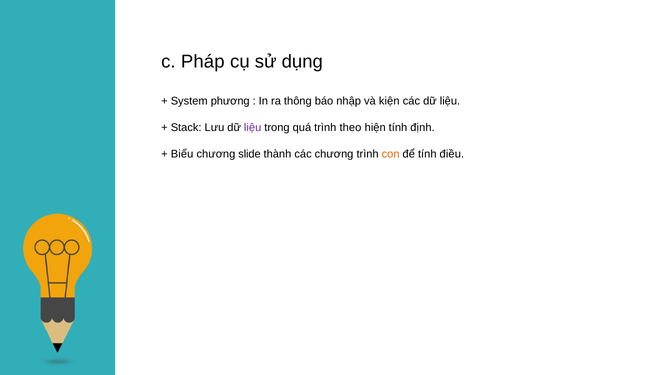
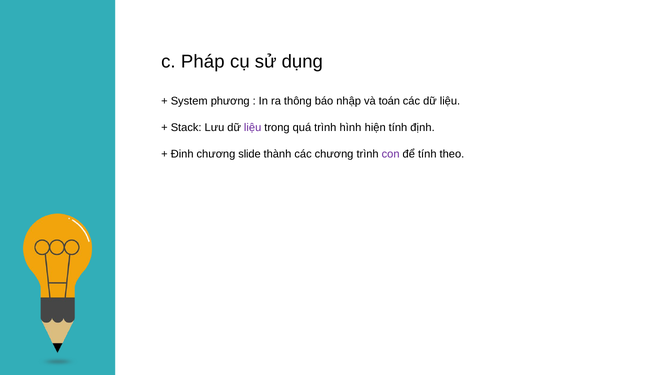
kiện: kiện -> toán
theo: theo -> hình
Biểu: Biểu -> Đinh
con colour: orange -> purple
điều: điều -> theo
